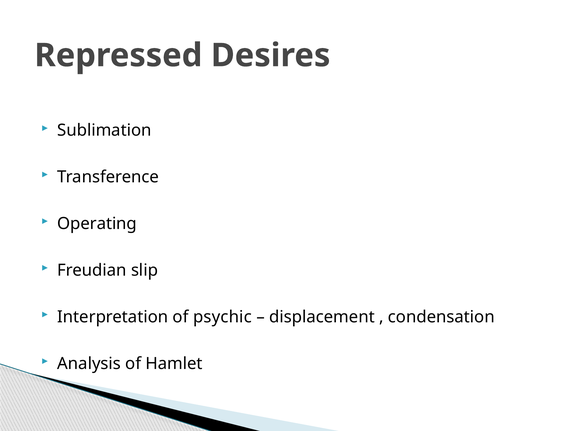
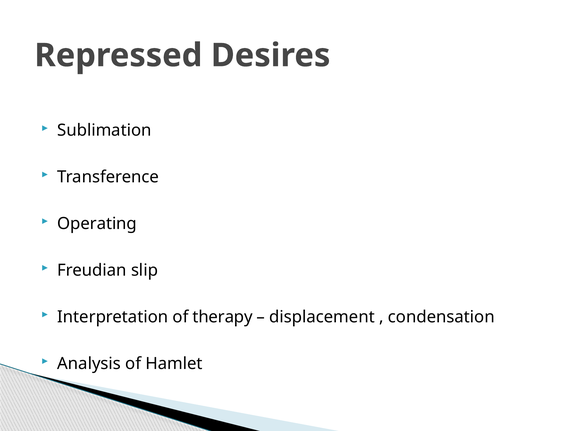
psychic: psychic -> therapy
